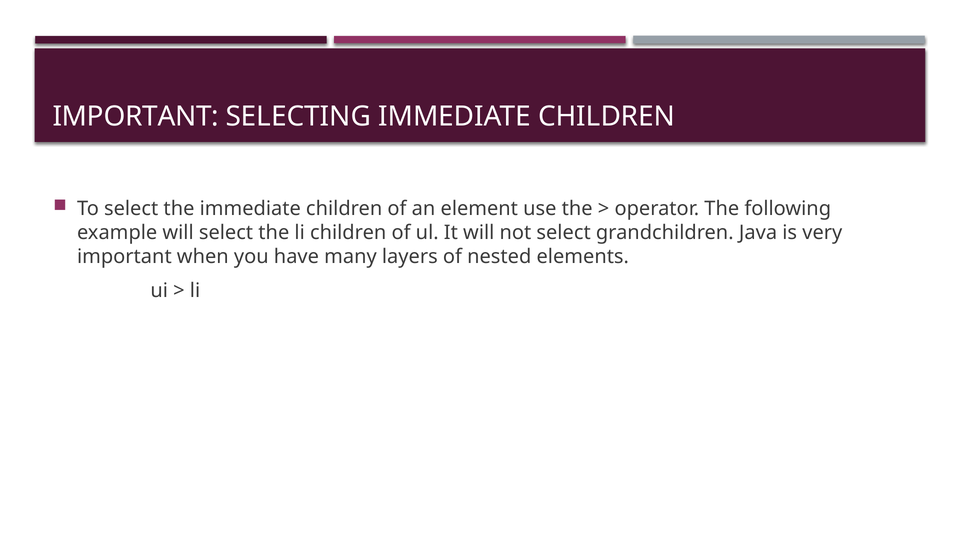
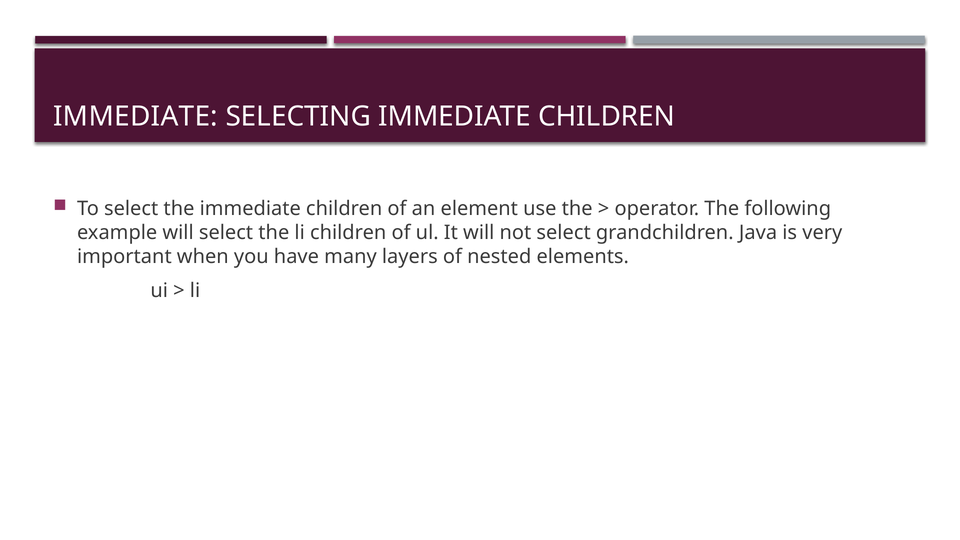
IMPORTANT at (136, 117): IMPORTANT -> IMMEDIATE
